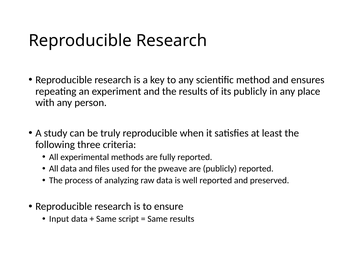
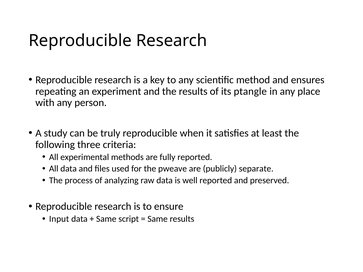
its publicly: publicly -> ptangle
publicly reported: reported -> separate
